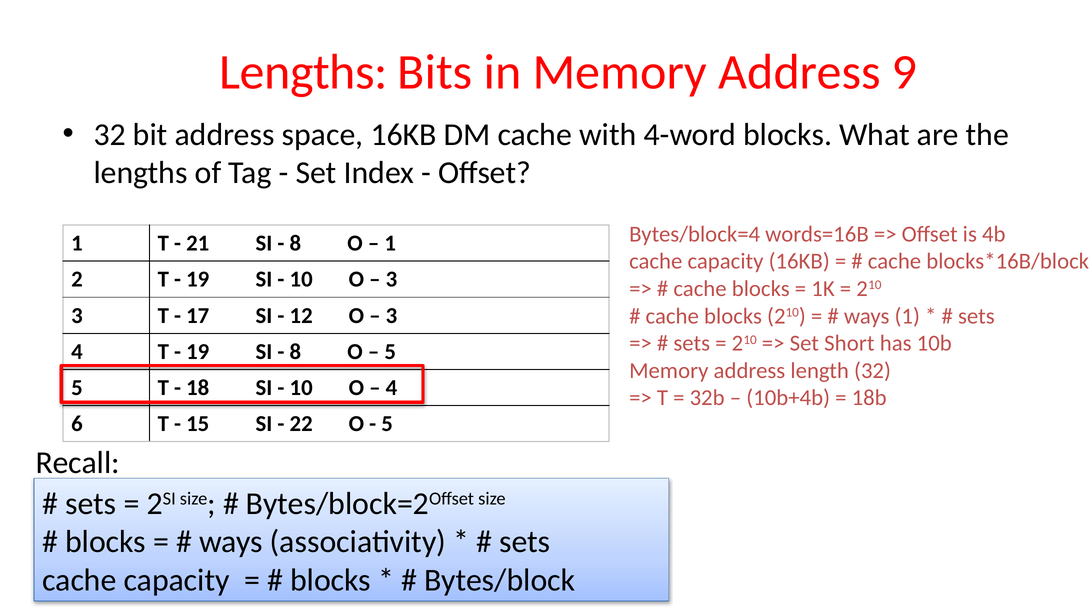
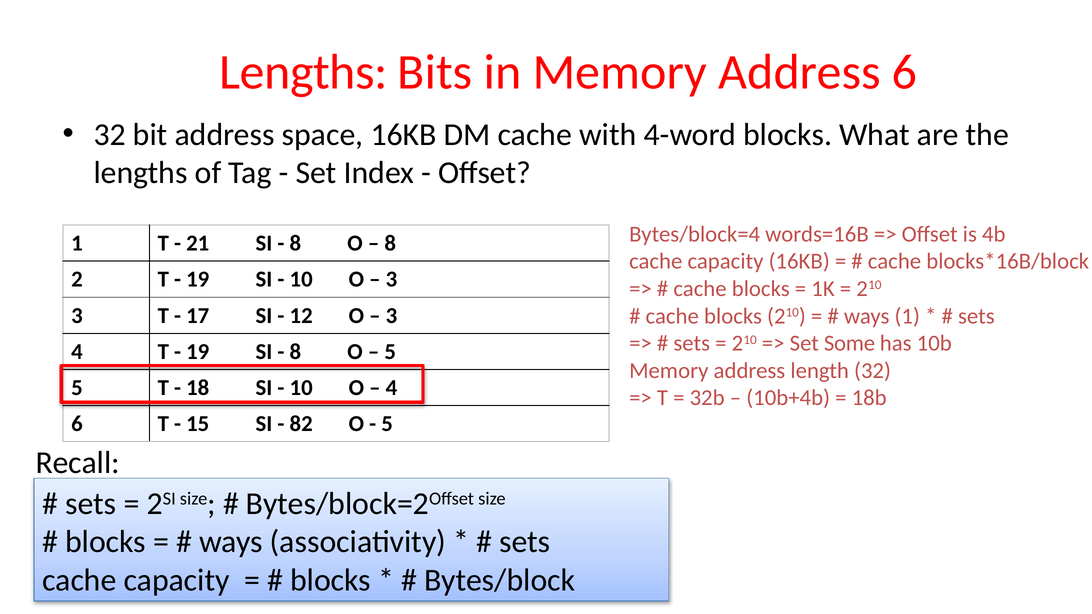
Address 9: 9 -> 6
1 at (390, 244): 1 -> 8
Short: Short -> Some
22: 22 -> 82
